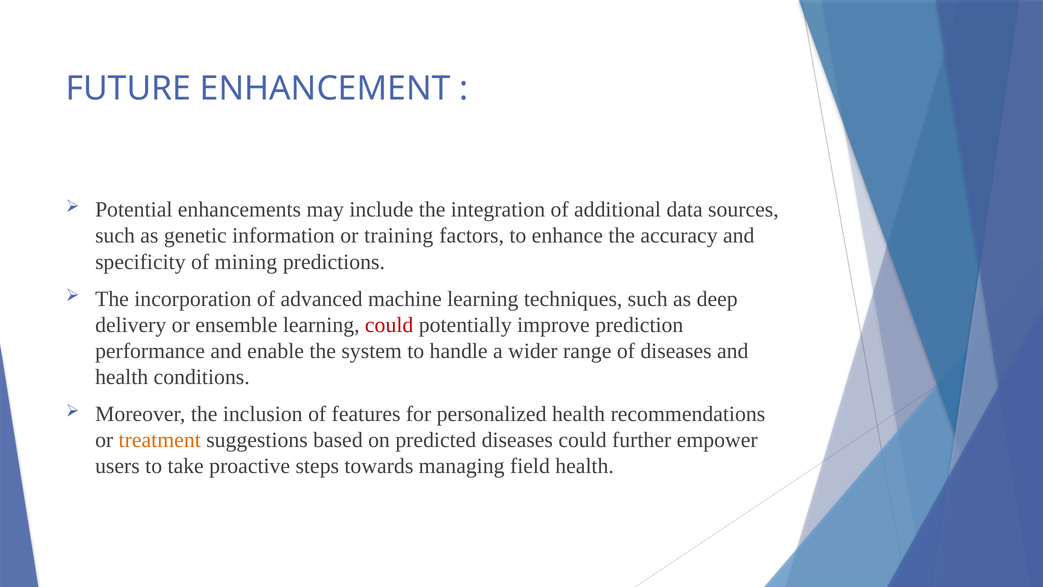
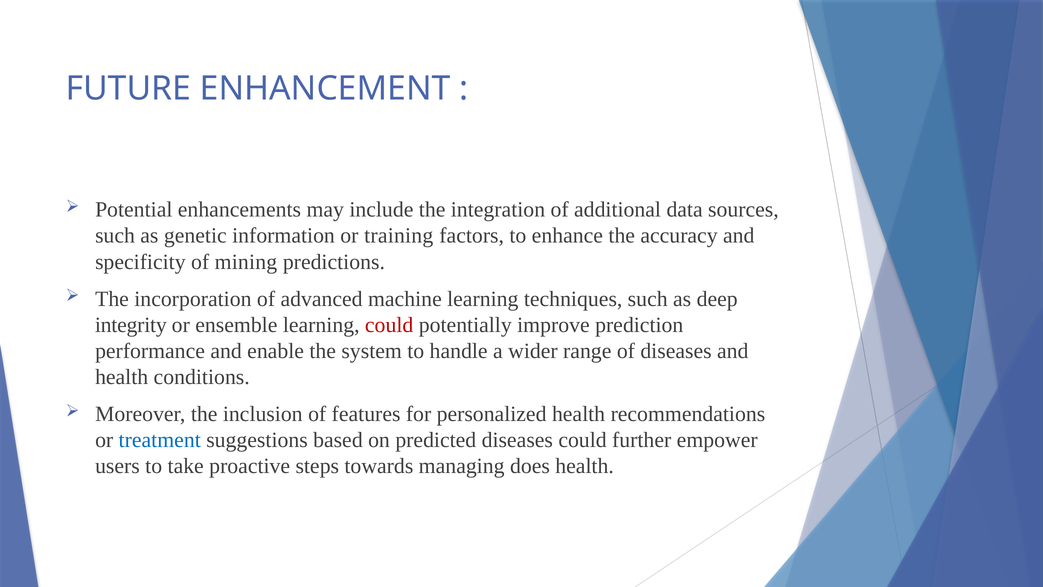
delivery: delivery -> integrity
treatment colour: orange -> blue
field: field -> does
